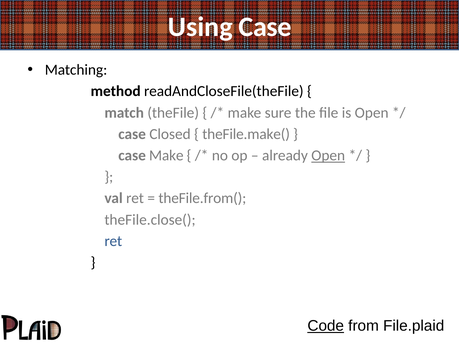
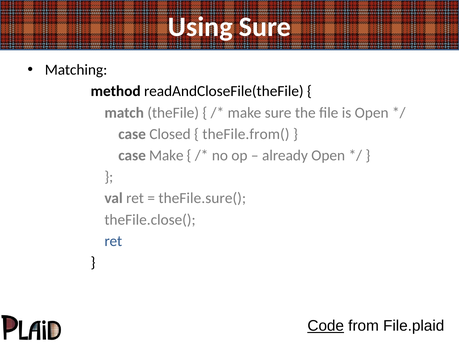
Using Case: Case -> Sure
theFile.make(: theFile.make( -> theFile.from(
Open at (328, 156) underline: present -> none
theFile.from(: theFile.from( -> theFile.sure(
